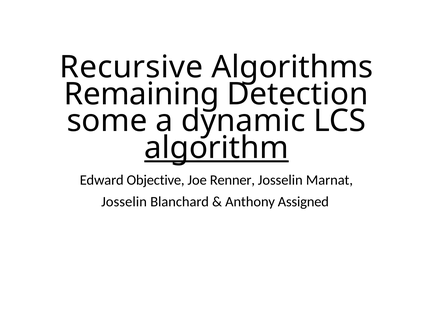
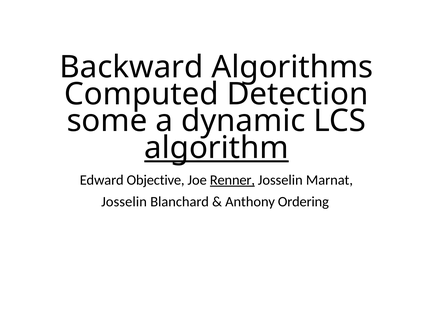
Recursive: Recursive -> Backward
Remaining: Remaining -> Computed
Renner underline: none -> present
Assigned: Assigned -> Ordering
